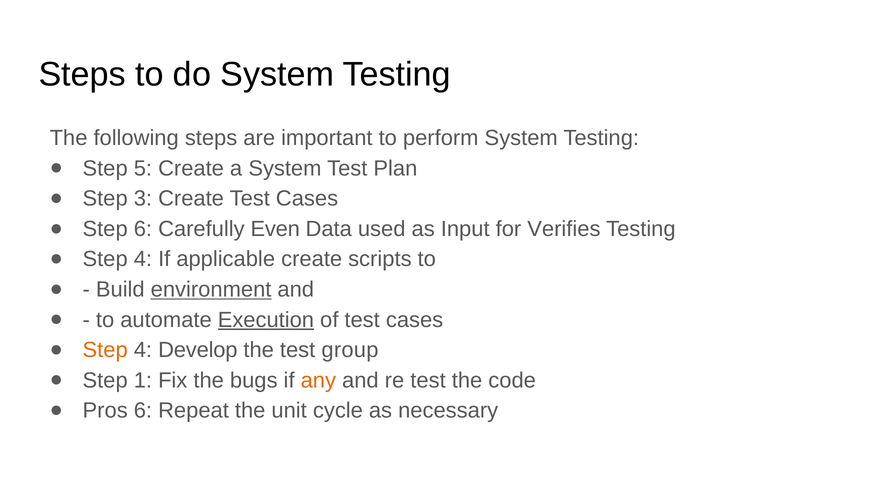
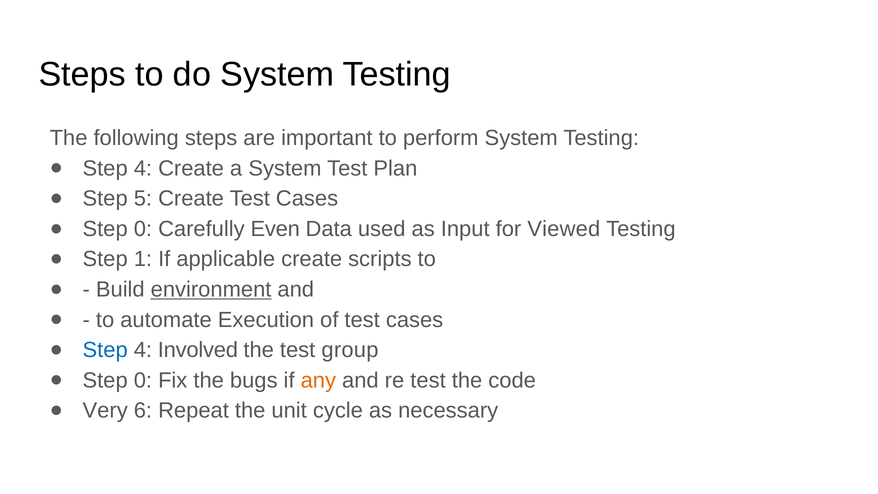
5 at (143, 168): 5 -> 4
3: 3 -> 5
6 at (143, 229): 6 -> 0
Verifies: Verifies -> Viewed
4 at (143, 259): 4 -> 1
Execution underline: present -> none
Step at (105, 350) colour: orange -> blue
Develop: Develop -> Involved
1 at (143, 380): 1 -> 0
Pros: Pros -> Very
